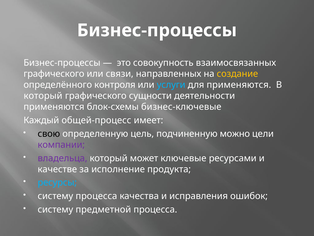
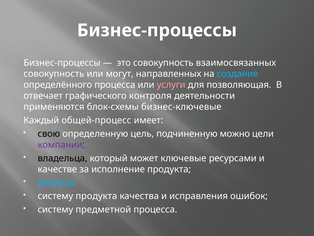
графического at (54, 74): графического -> совокупность
связи: связи -> могут
создание colour: yellow -> light blue
определённого контроля: контроля -> процесса
услуги colour: light blue -> pink
для применяются: применяются -> позволяющая
который at (43, 96): который -> отвечает
сущности: сущности -> контроля
владельца colour: purple -> black
систему процесса: процесса -> продукта
